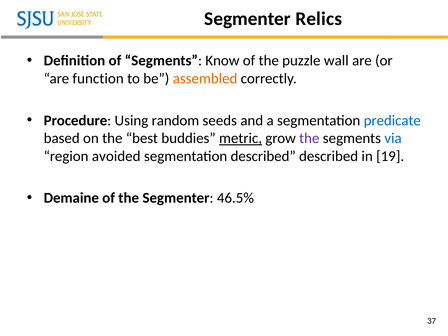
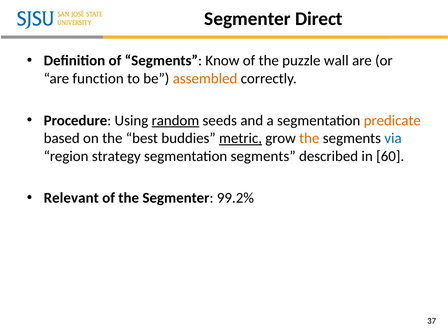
Relics: Relics -> Direct
random underline: none -> present
predicate colour: blue -> orange
the at (309, 138) colour: purple -> orange
avoided: avoided -> strategy
segmentation described: described -> segments
19: 19 -> 60
Demaine: Demaine -> Relevant
46.5%: 46.5% -> 99.2%
